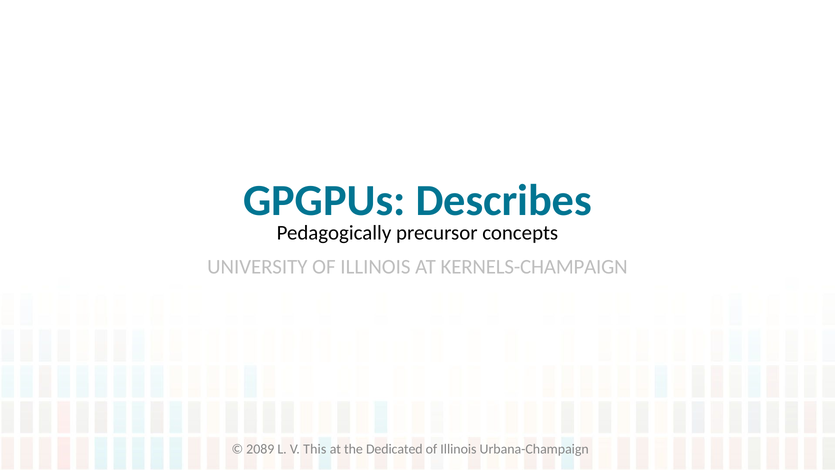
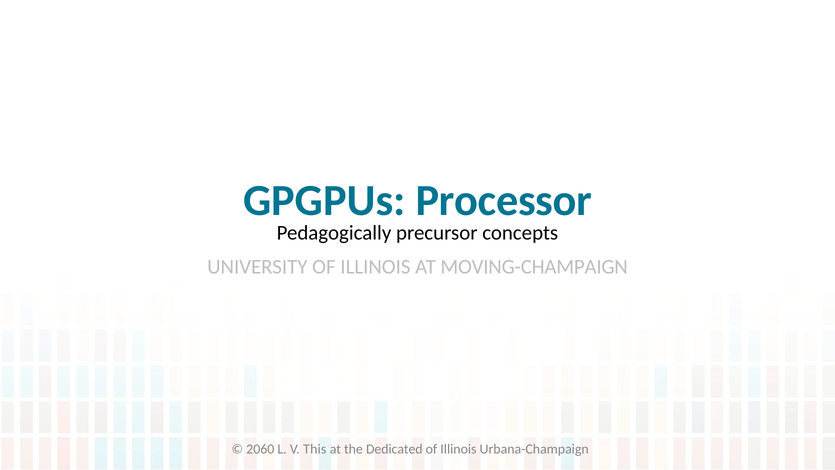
Describes: Describes -> Processor
KERNELS-CHAMPAIGN: KERNELS-CHAMPAIGN -> MOVING-CHAMPAIGN
2089: 2089 -> 2060
